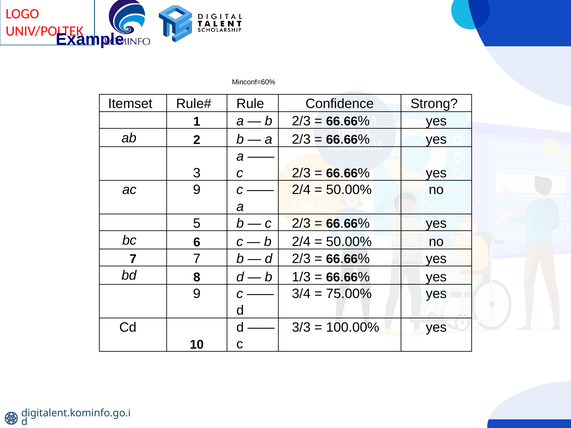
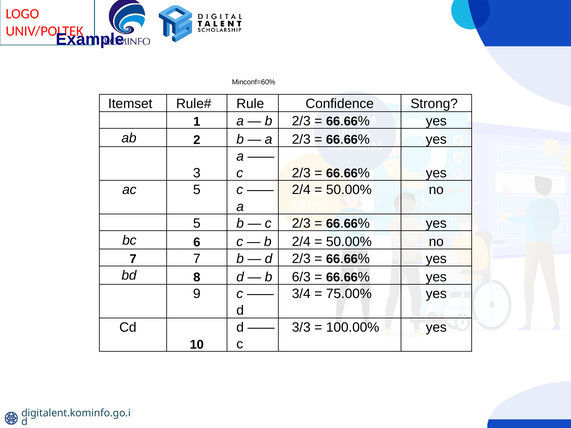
ac 9: 9 -> 5
1/3: 1/3 -> 6/3
